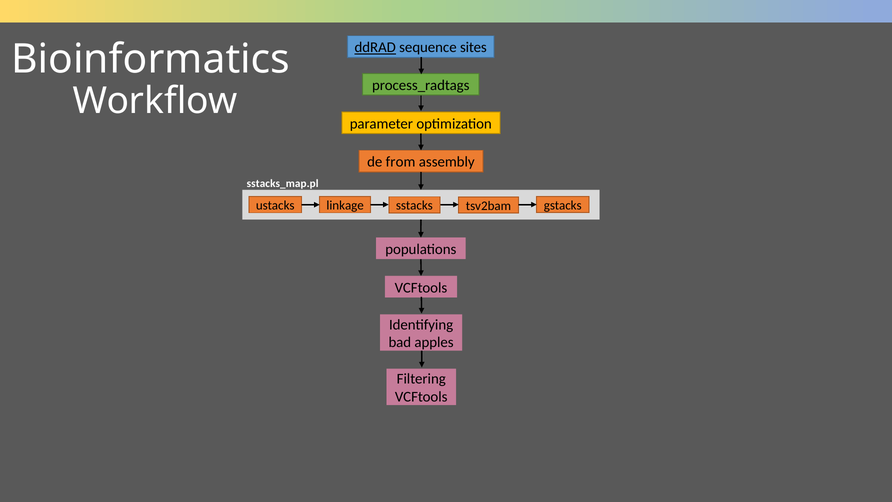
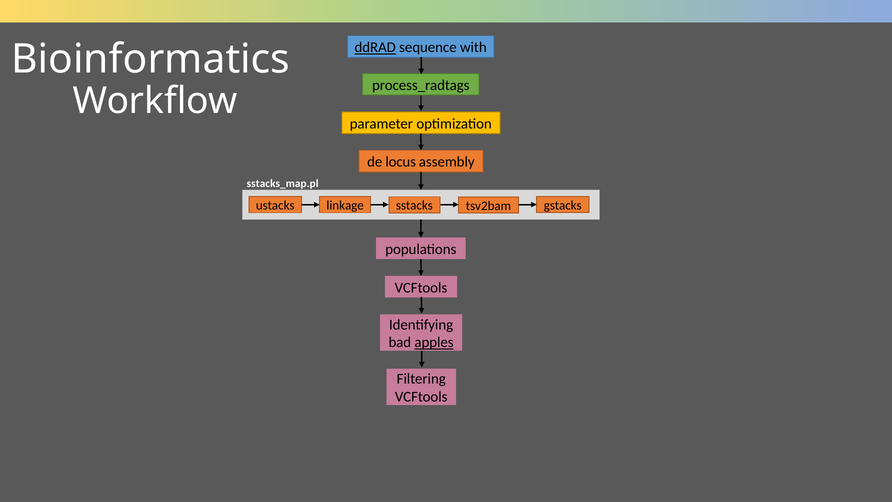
sites: sites -> with
from: from -> locus
apples underline: none -> present
